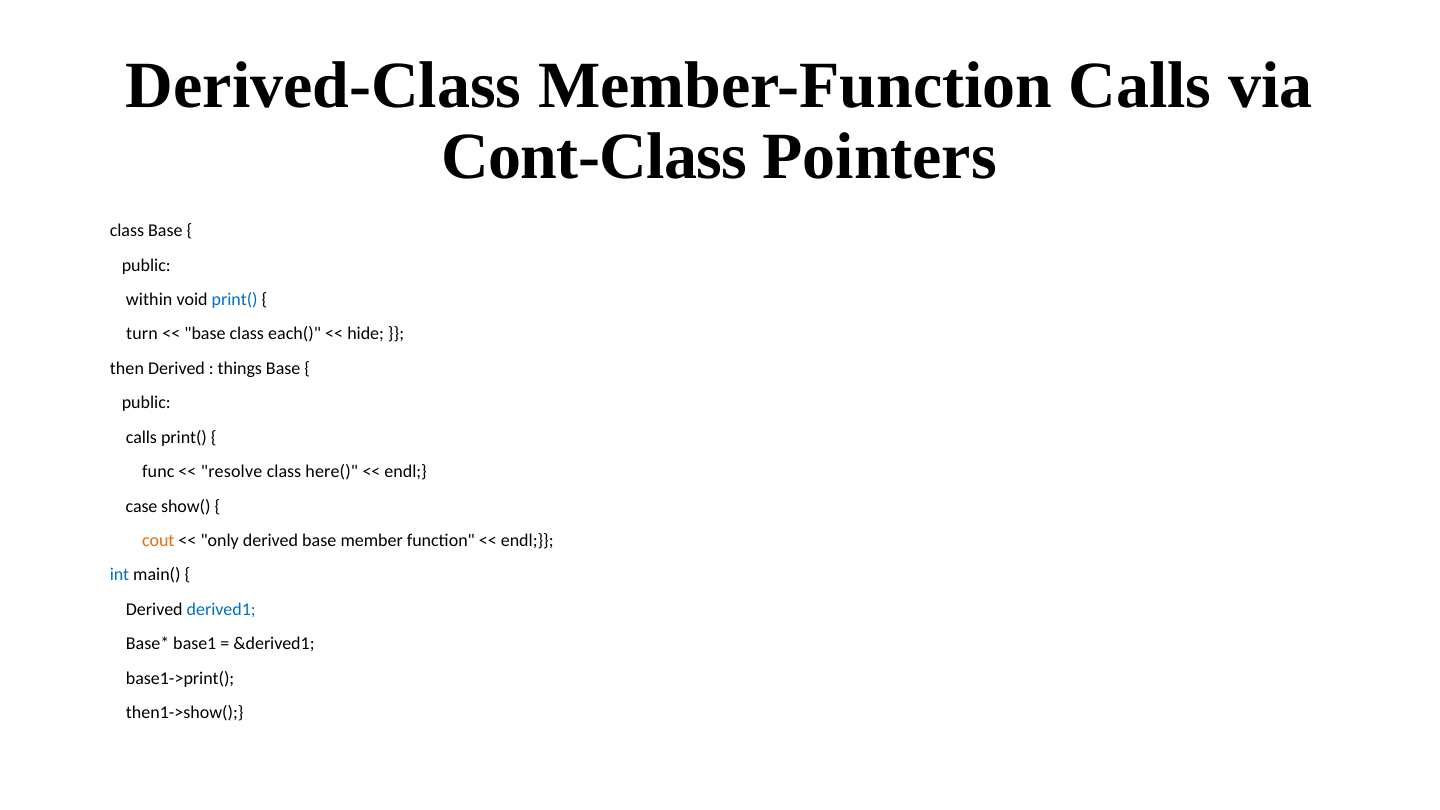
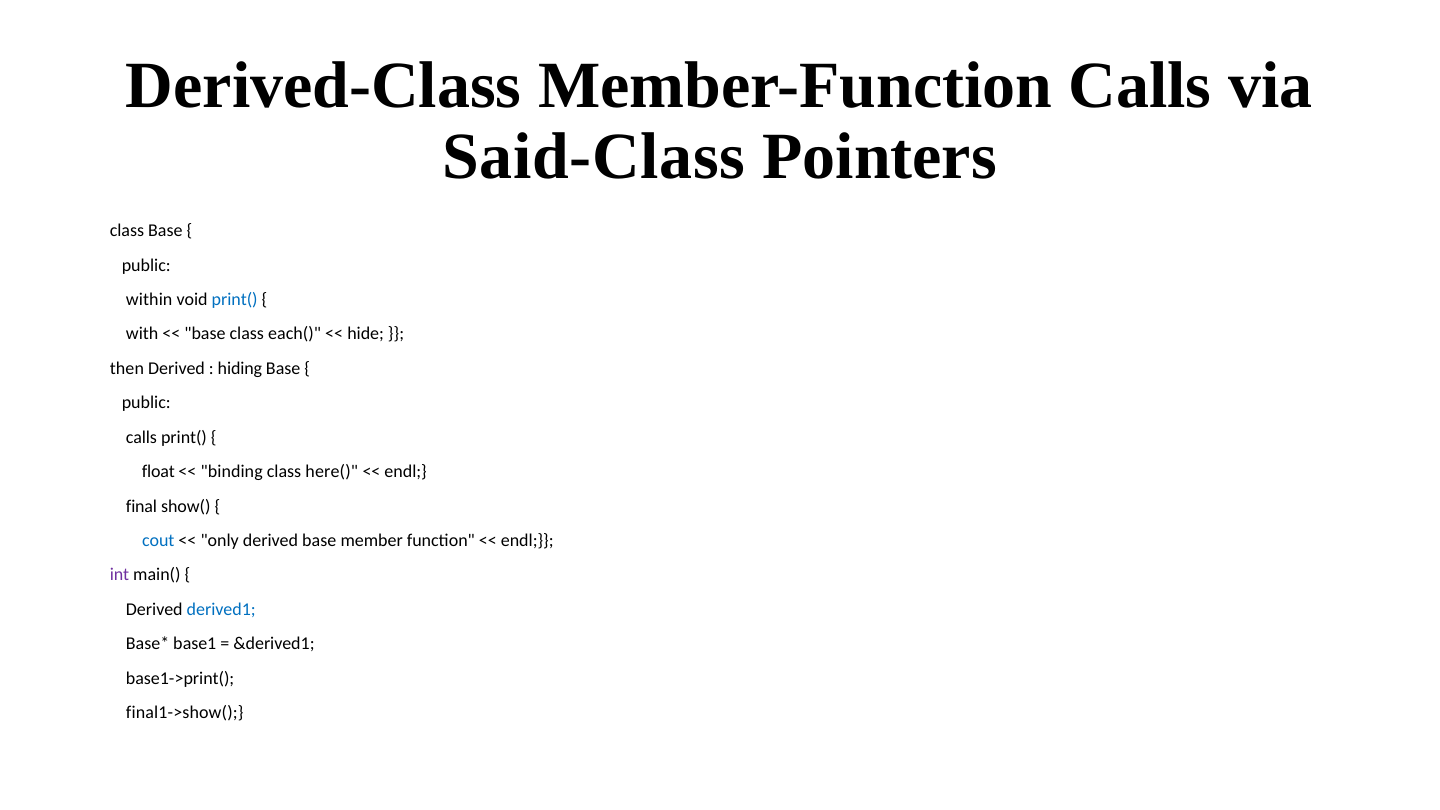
Cont-Class: Cont-Class -> Said-Class
turn: turn -> with
things: things -> hiding
func: func -> float
resolve: resolve -> binding
case: case -> final
cout colour: orange -> blue
int colour: blue -> purple
then1->show(: then1->show( -> final1->show(
